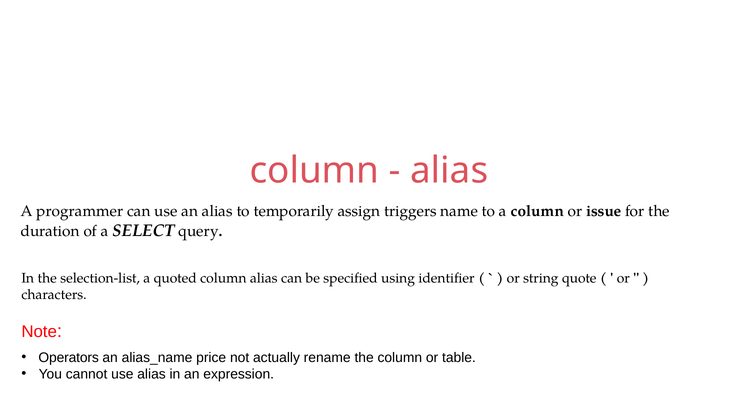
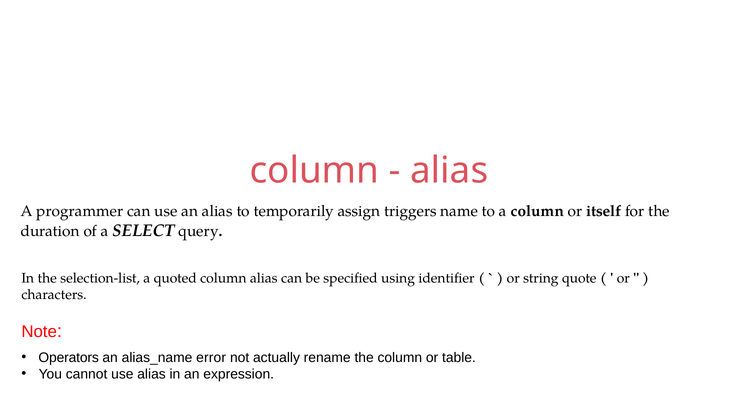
issue: issue -> itself
price: price -> error
